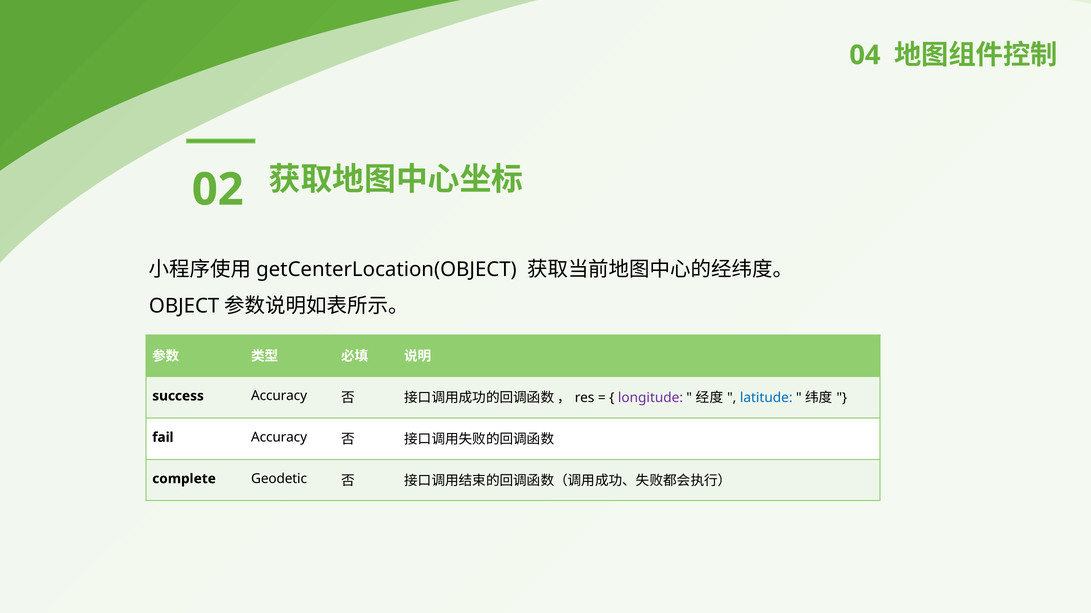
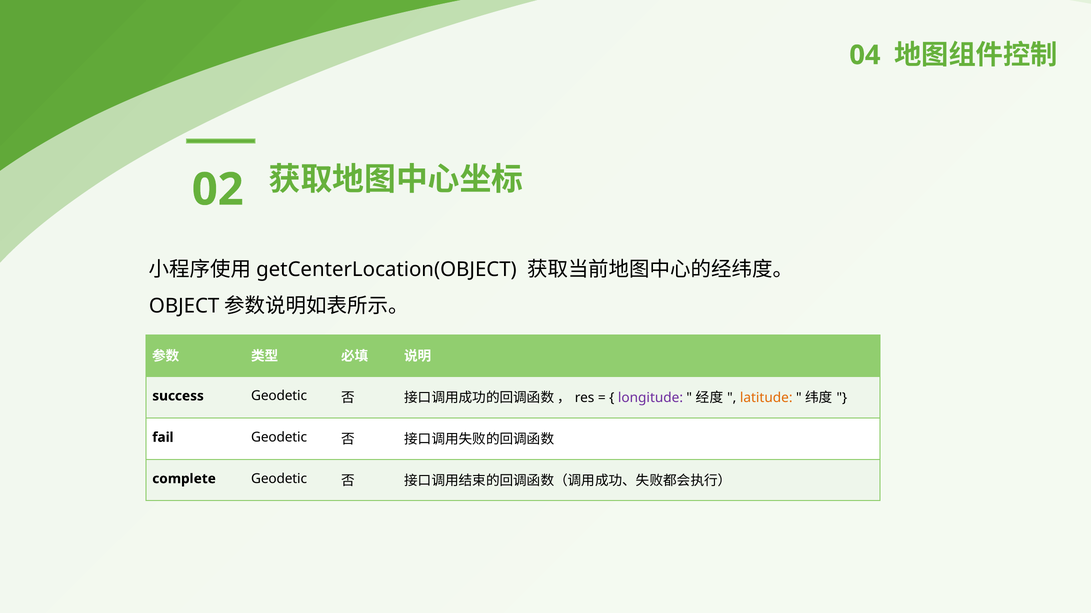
success Accuracy: Accuracy -> Geodetic
latitude colour: blue -> orange
fail Accuracy: Accuracy -> Geodetic
